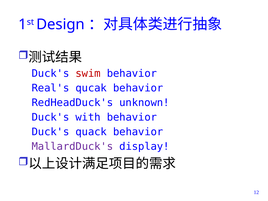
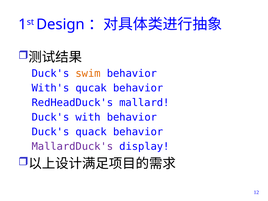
swim colour: red -> orange
Real's: Real's -> With's
unknown: unknown -> mallard
